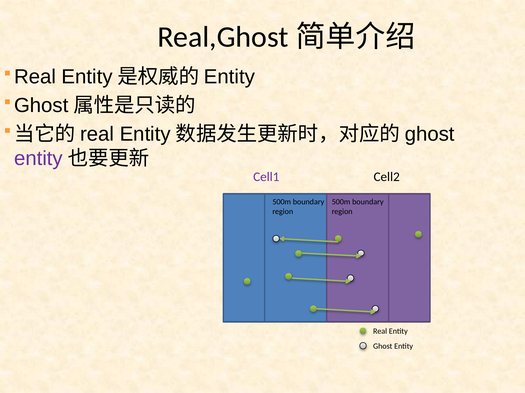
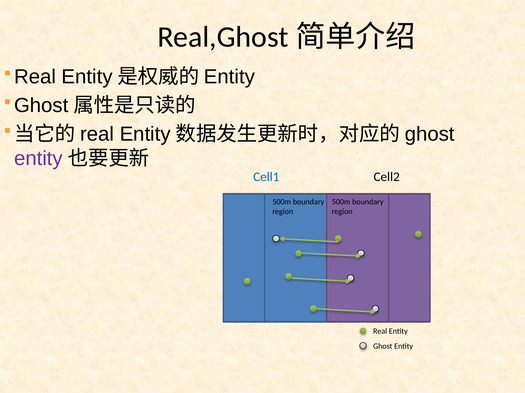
Cell1 colour: purple -> blue
